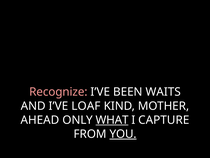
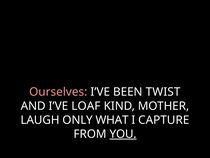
Recognize: Recognize -> Ourselves
WAITS: WAITS -> TWIST
AHEAD: AHEAD -> LAUGH
WHAT underline: present -> none
